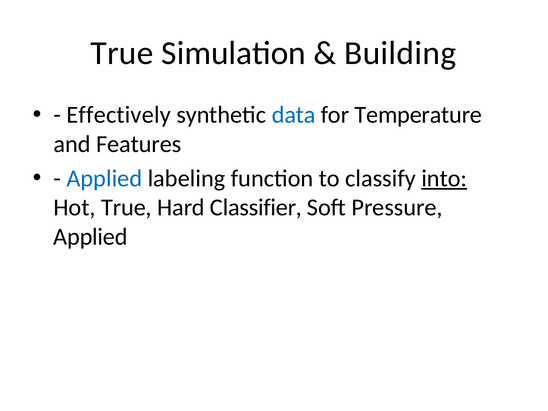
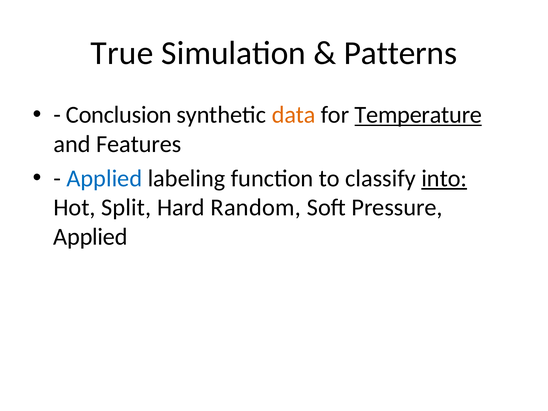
Building: Building -> Patterns
Effectively: Effectively -> Conclusion
data colour: blue -> orange
Temperature underline: none -> present
Hot True: True -> Split
Classifier: Classifier -> Random
